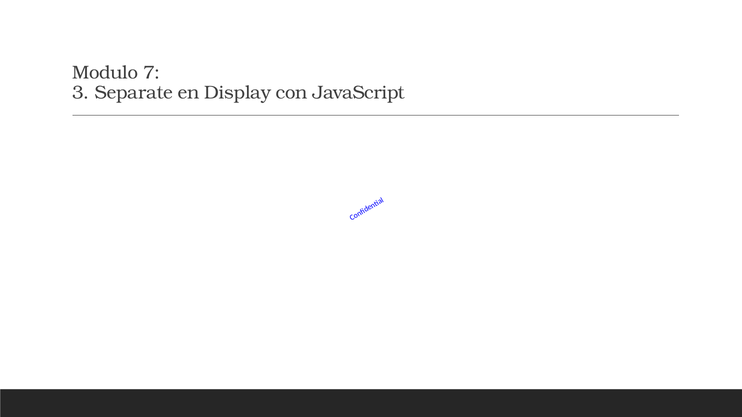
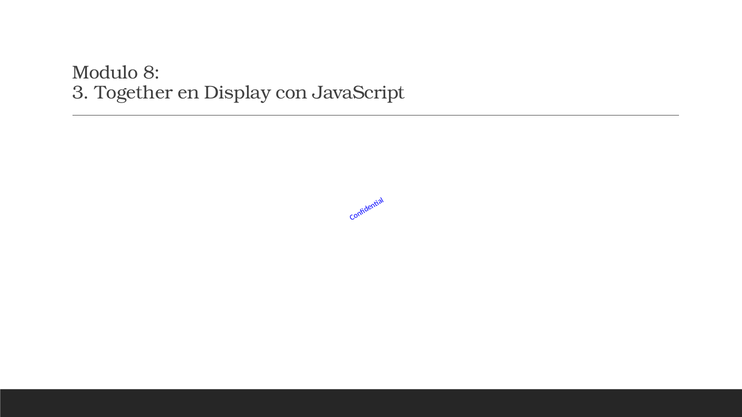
7: 7 -> 8
Separate: Separate -> Together
